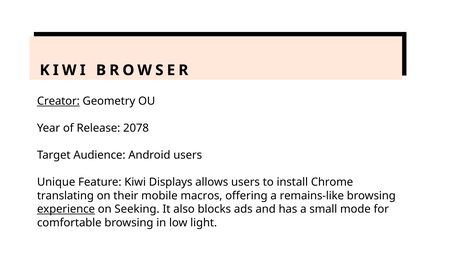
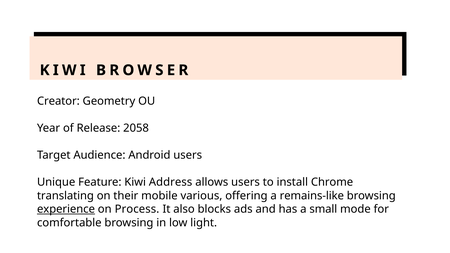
Creator underline: present -> none
2078: 2078 -> 2058
Displays: Displays -> Address
macros: macros -> various
Seeking: Seeking -> Process
